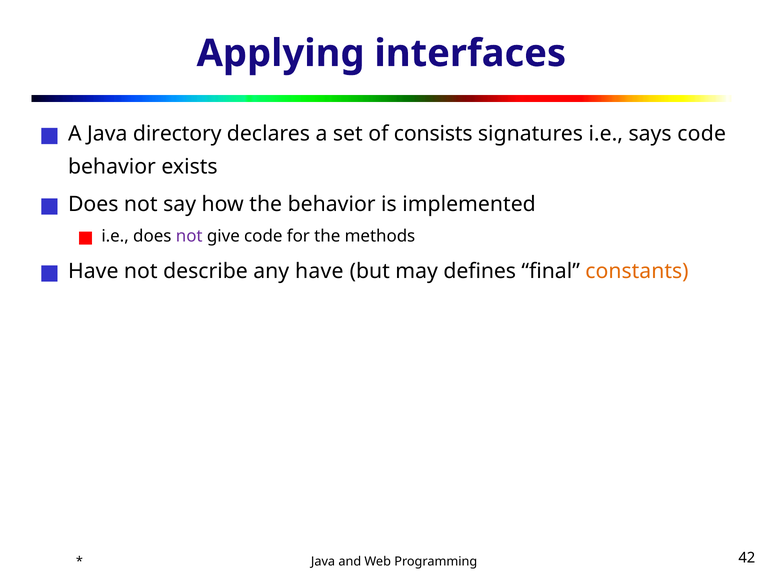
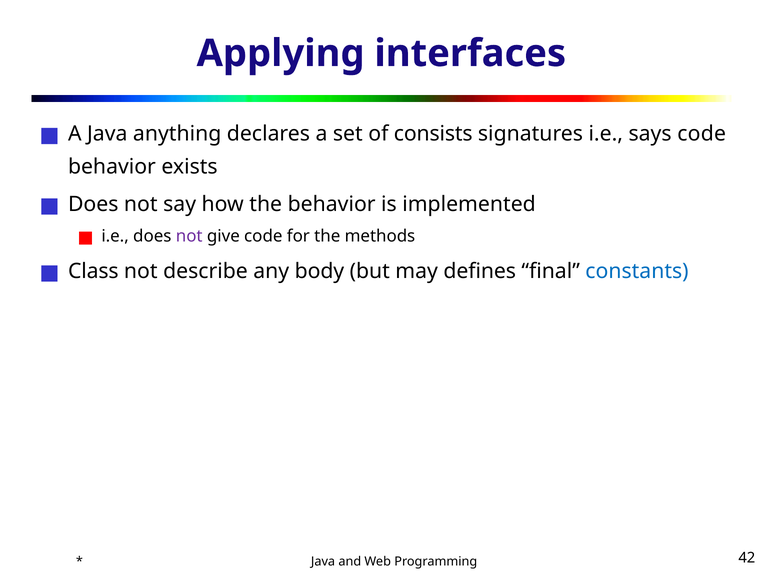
directory: directory -> anything
Have at (93, 271): Have -> Class
any have: have -> body
constants colour: orange -> blue
